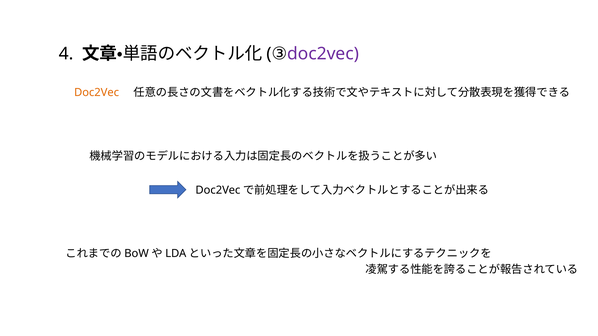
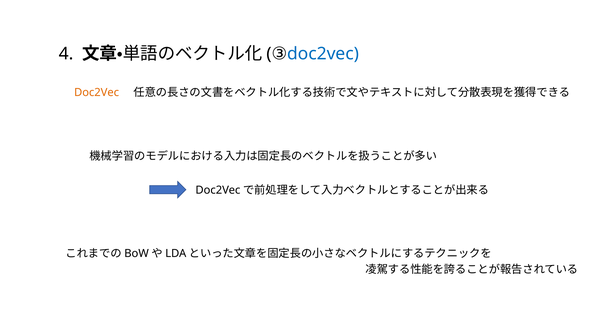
doc2vec at (323, 54) colour: purple -> blue
